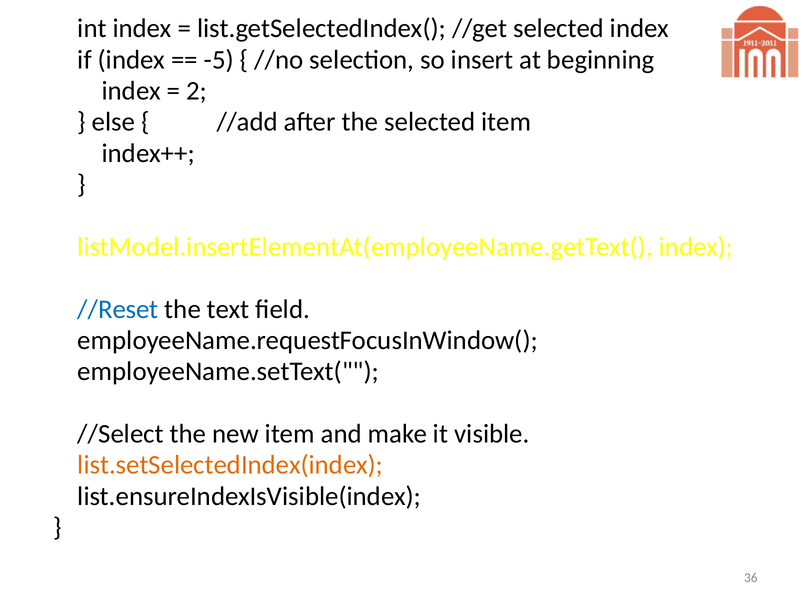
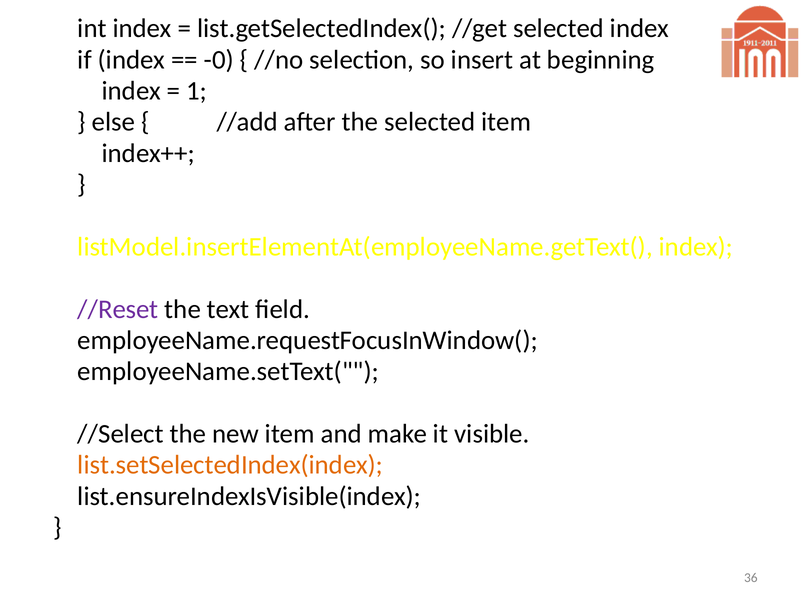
-5: -5 -> -0
2: 2 -> 1
//Reset colour: blue -> purple
